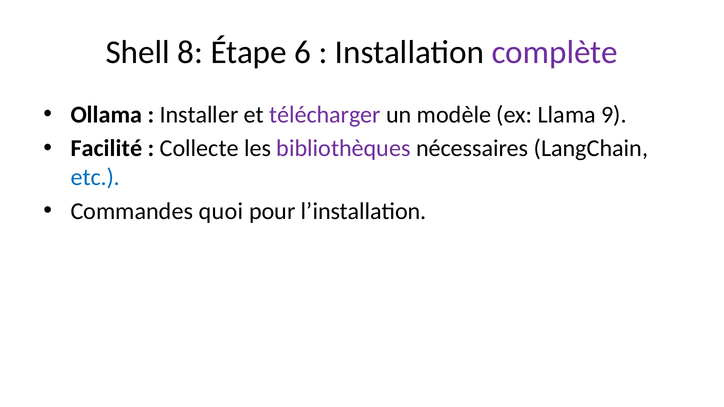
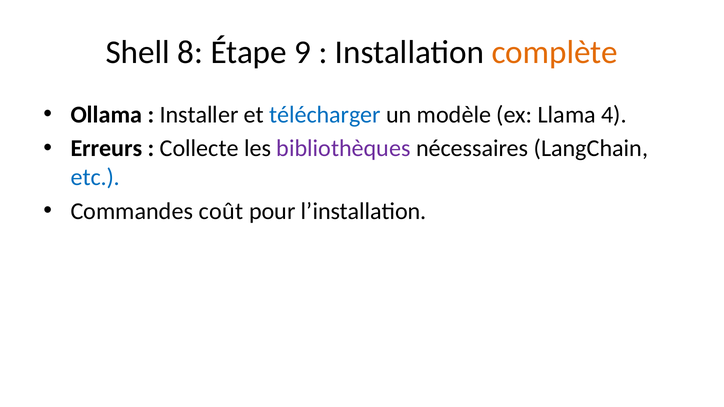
6: 6 -> 9
complète colour: purple -> orange
télécharger colour: purple -> blue
9: 9 -> 4
Facilité: Facilité -> Erreurs
quoi: quoi -> coût
